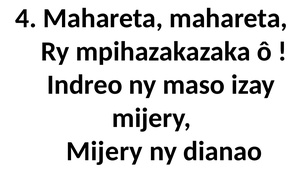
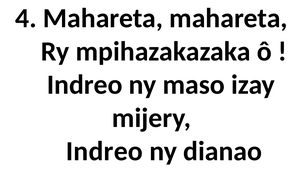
Mijery at (104, 152): Mijery -> Indreo
